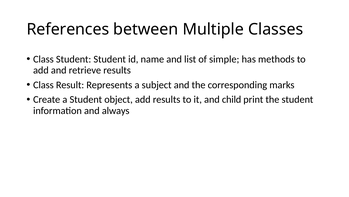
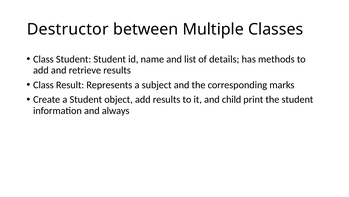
References: References -> Destructor
simple: simple -> details
